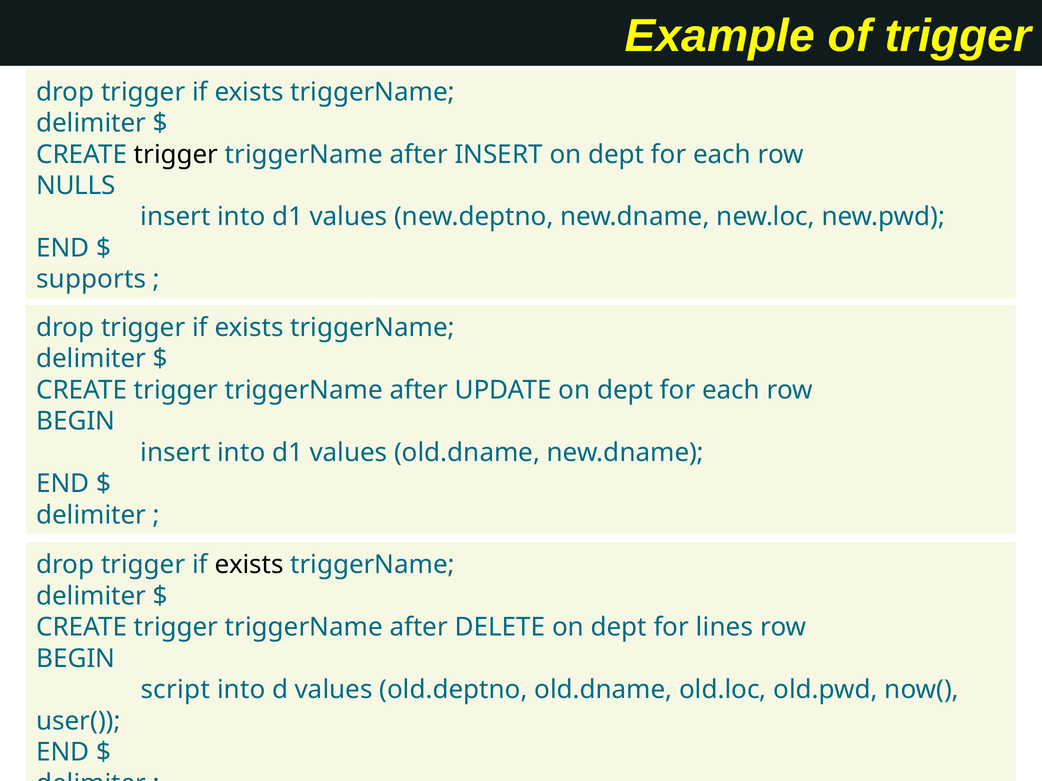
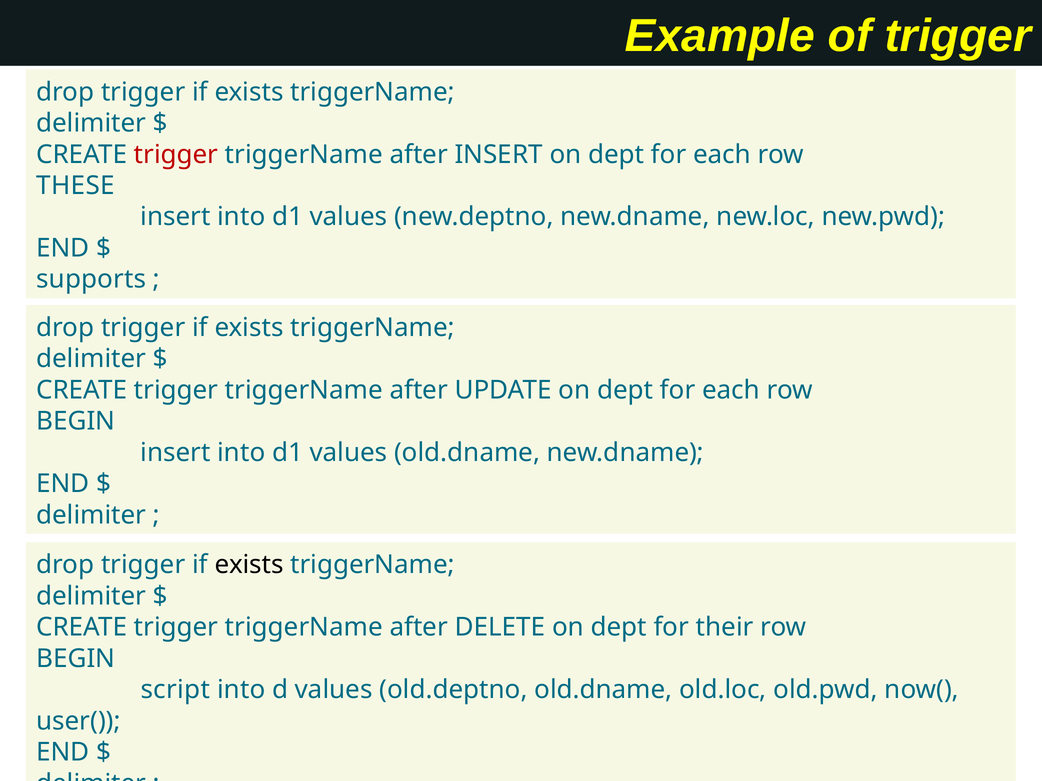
trigger at (176, 155) colour: black -> red
NULLS: NULLS -> THESE
lines: lines -> their
